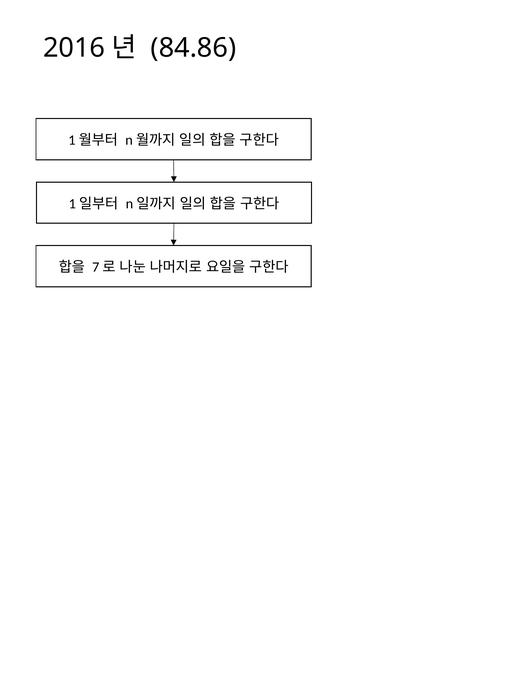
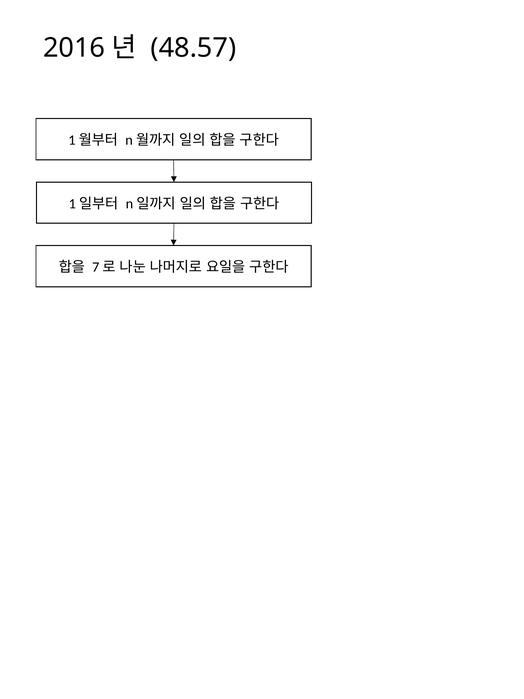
84.86: 84.86 -> 48.57
